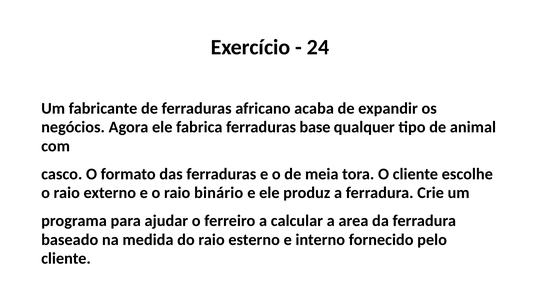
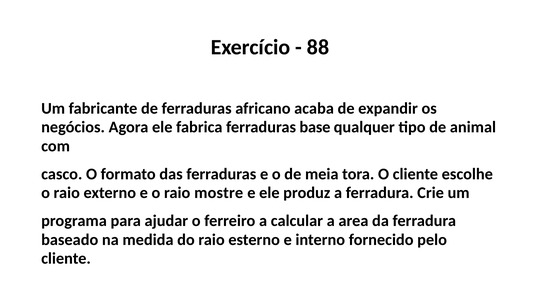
24: 24 -> 88
binário: binário -> mostre
